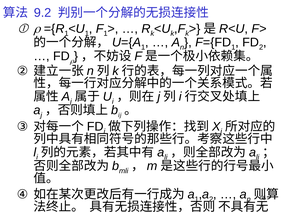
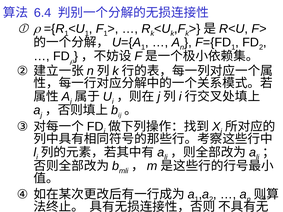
9.2: 9.2 -> 6.4
